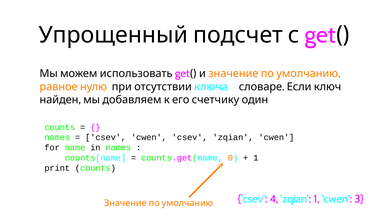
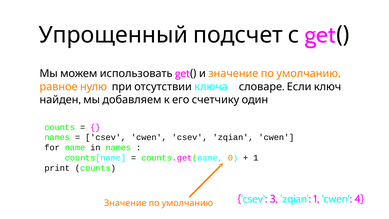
4: 4 -> 3
3: 3 -> 4
